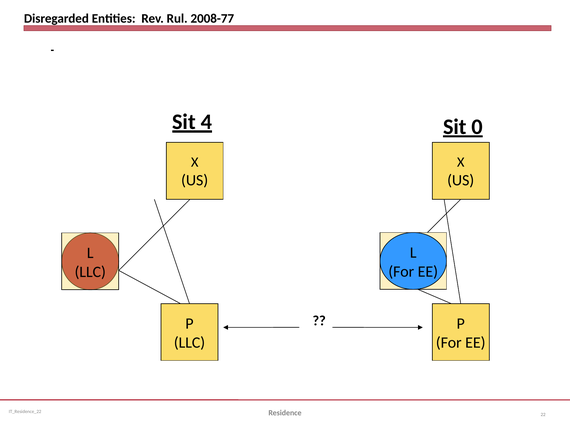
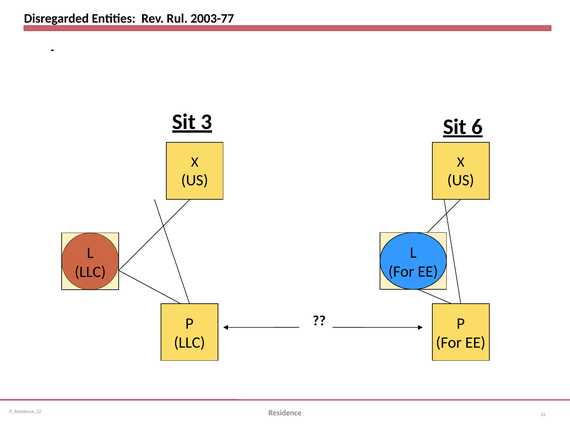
2008-77: 2008-77 -> 2003-77
4: 4 -> 3
0: 0 -> 6
